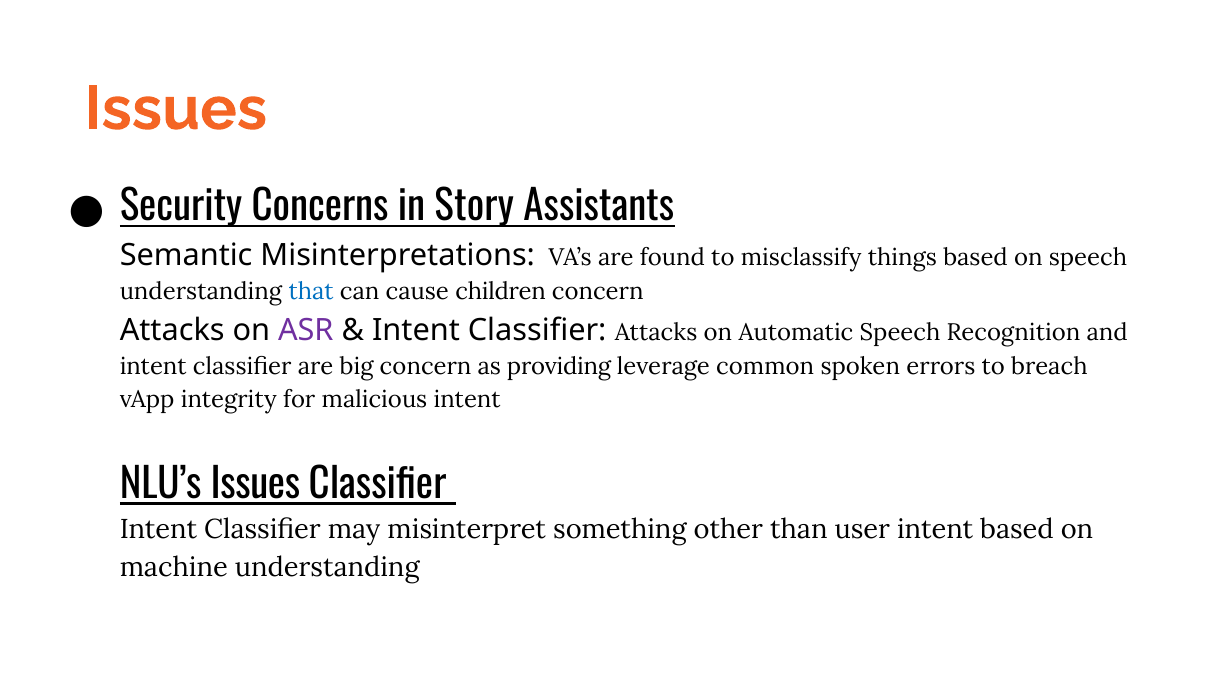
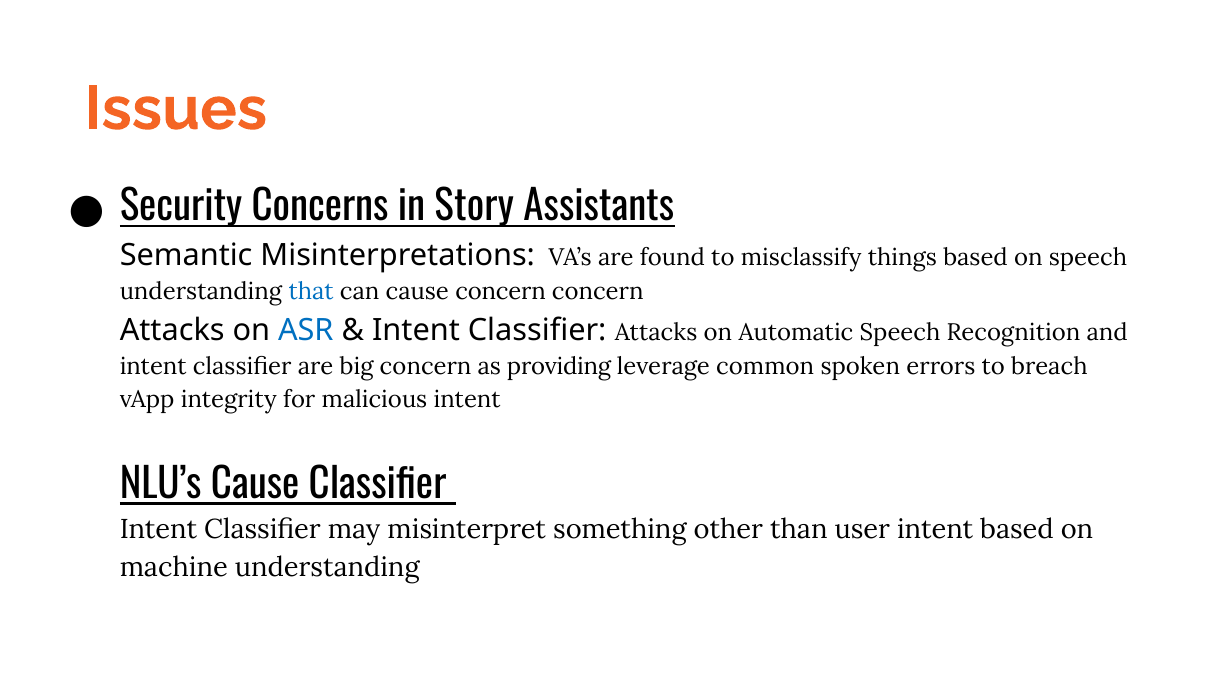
cause children: children -> concern
ASR colour: purple -> blue
NLU’s Issues: Issues -> Cause
